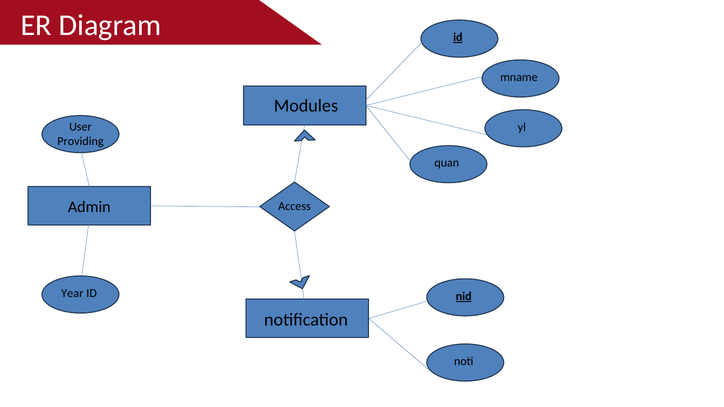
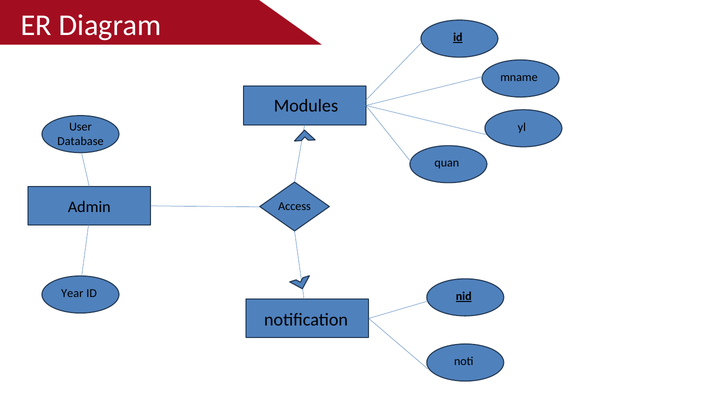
Providing: Providing -> Database
